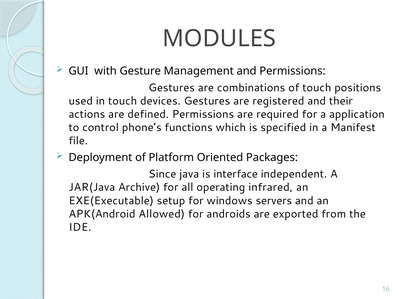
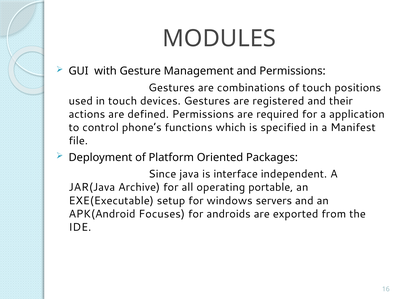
infrared: infrared -> portable
Allowed: Allowed -> Focuses
